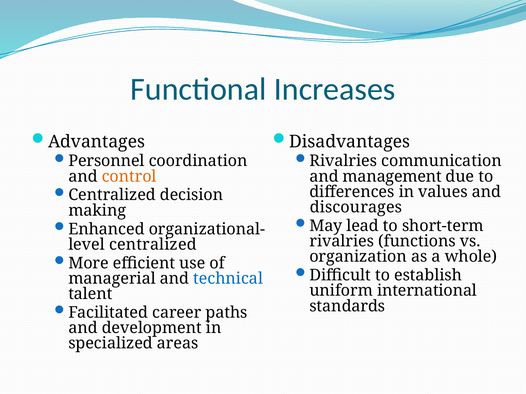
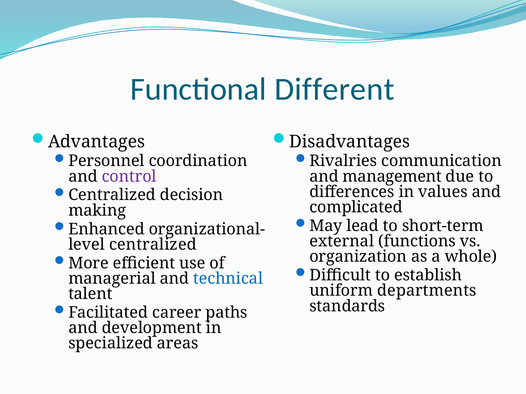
Increases: Increases -> Different
control colour: orange -> purple
discourages: discourages -> complicated
rivalries at (342, 242): rivalries -> external
international: international -> departments
